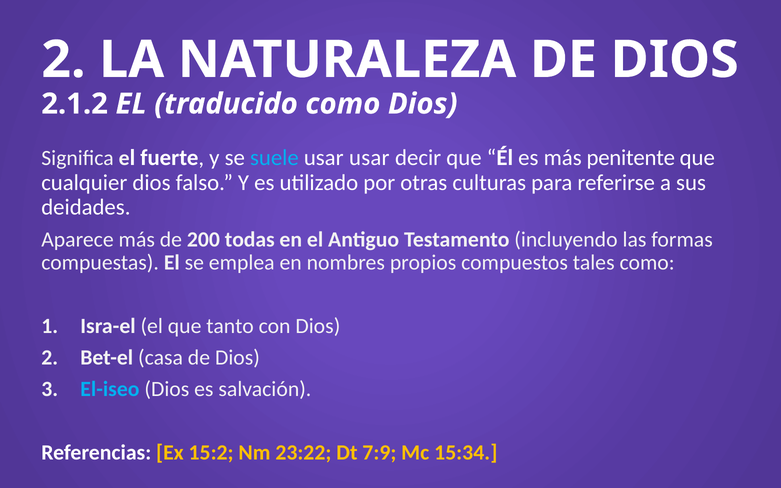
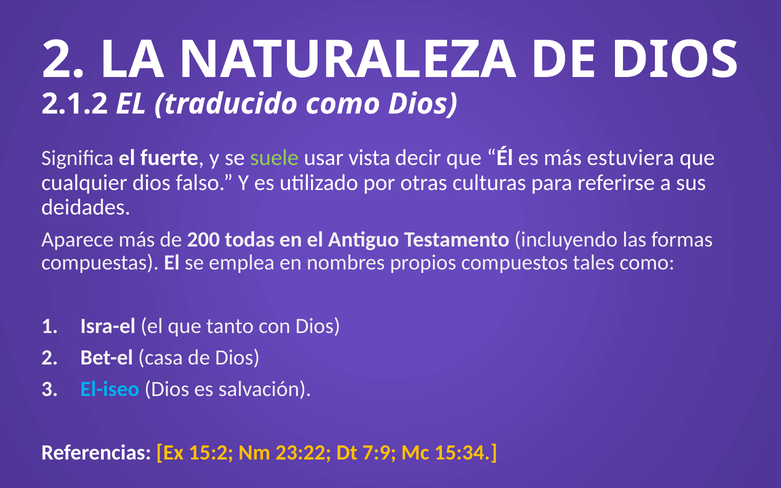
suele colour: light blue -> light green
usar usar: usar -> vista
penitente: penitente -> estuviera
